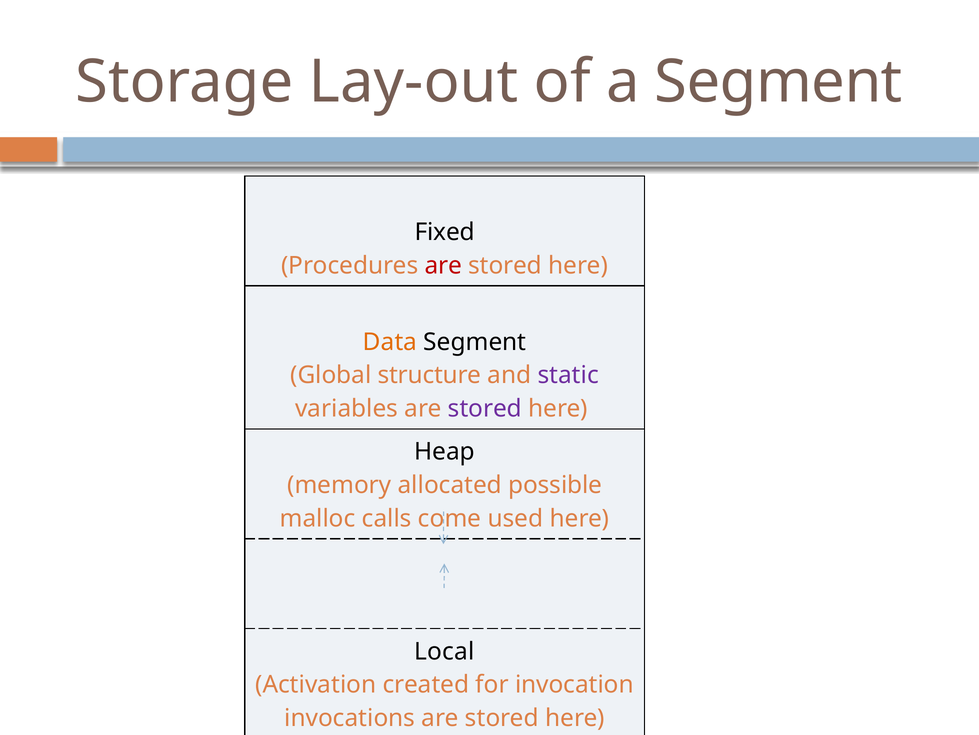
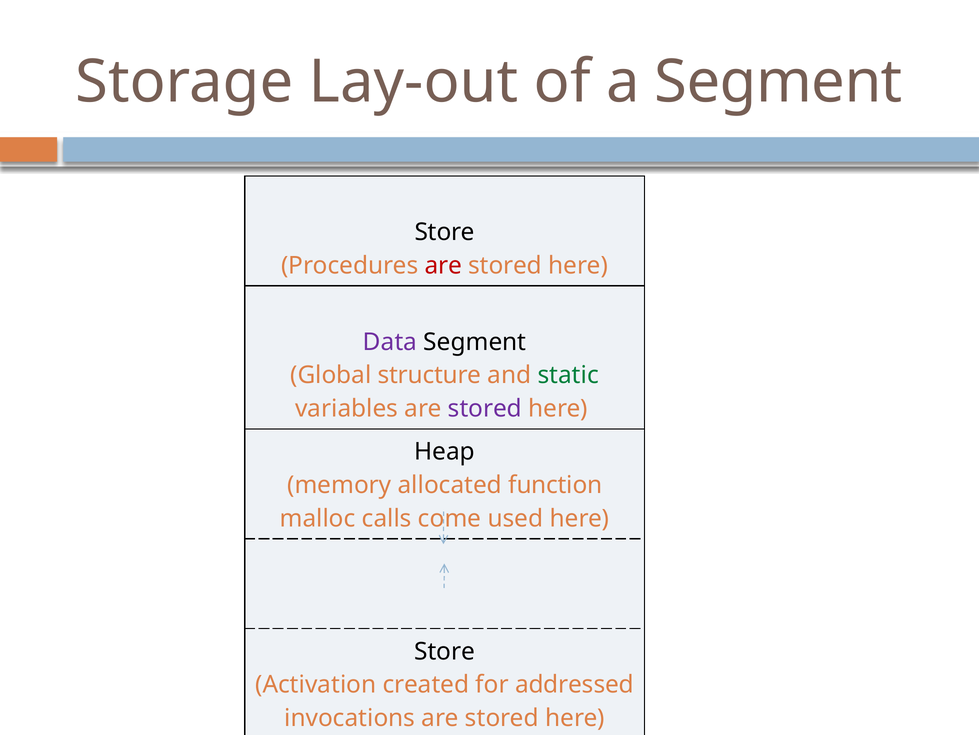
Fixed at (445, 232): Fixed -> Store
Data colour: orange -> purple
static colour: purple -> green
possible: possible -> function
Local at (444, 651): Local -> Store
invocation: invocation -> addressed
